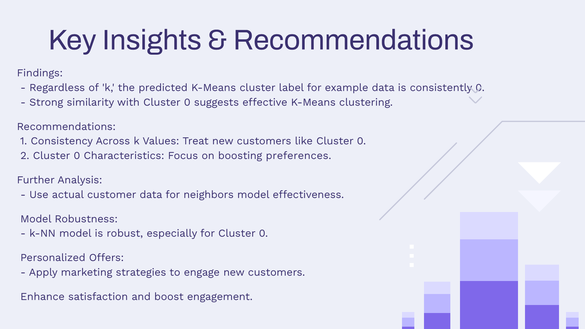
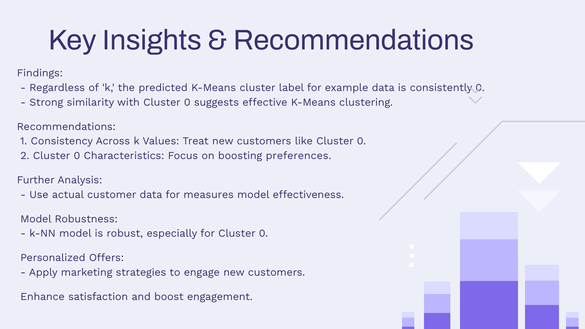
neighbors: neighbors -> measures
